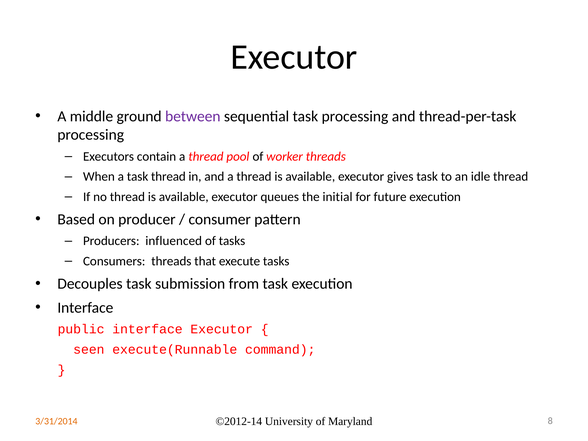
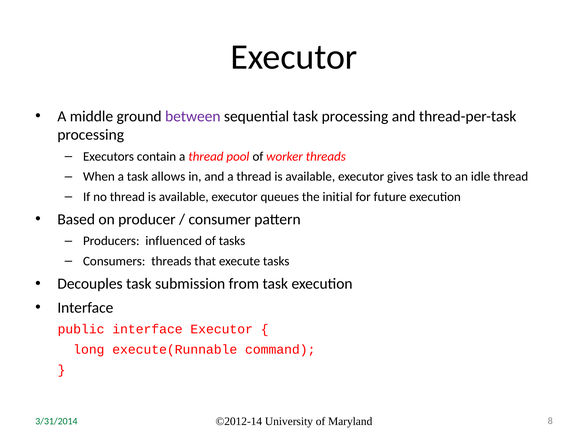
task thread: thread -> allows
seen: seen -> long
3/31/2014 colour: orange -> green
